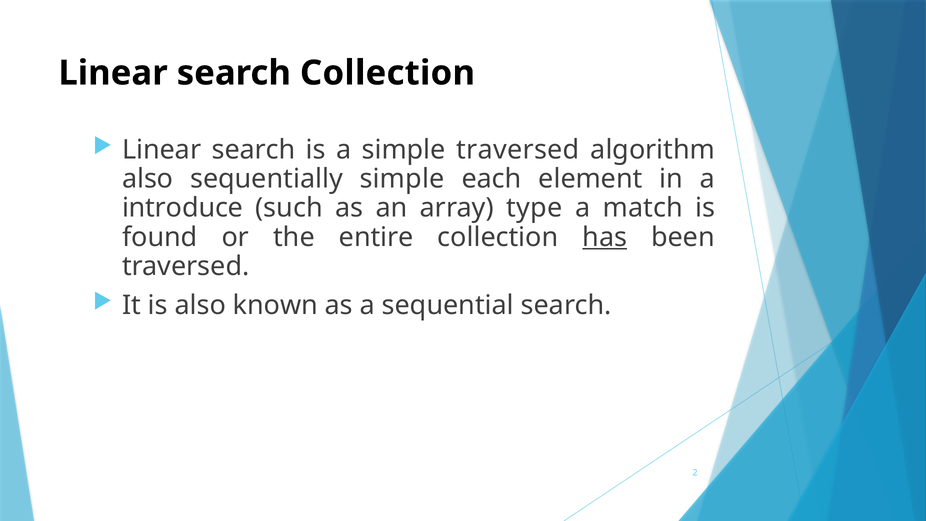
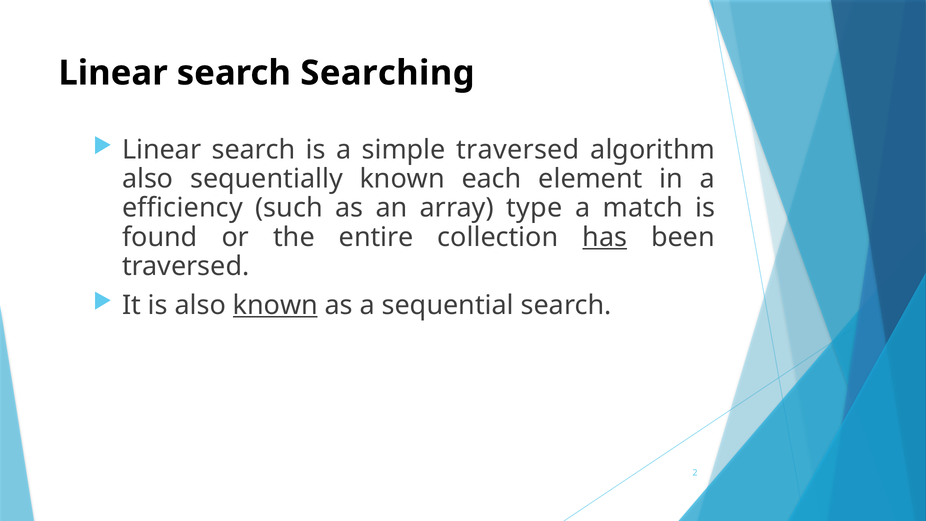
search Collection: Collection -> Searching
sequentially simple: simple -> known
introduce: introduce -> efficiency
known at (275, 305) underline: none -> present
